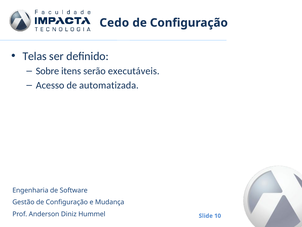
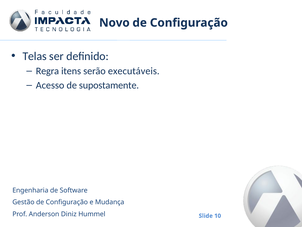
Cedo: Cedo -> Novo
Sobre: Sobre -> Regra
automatizada: automatizada -> supostamente
